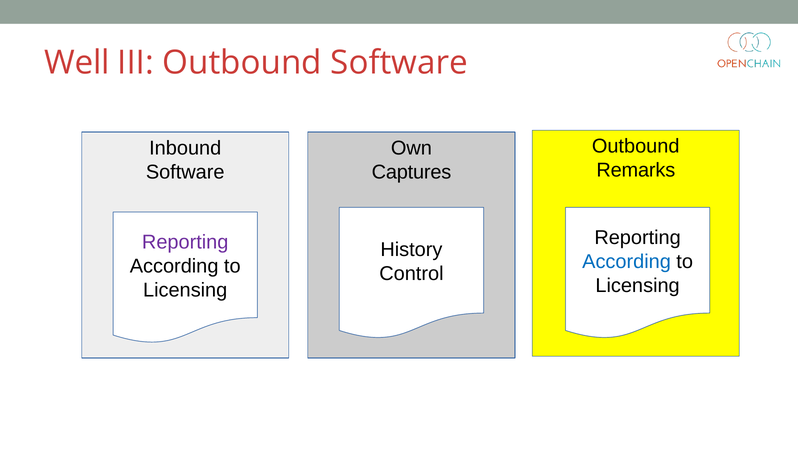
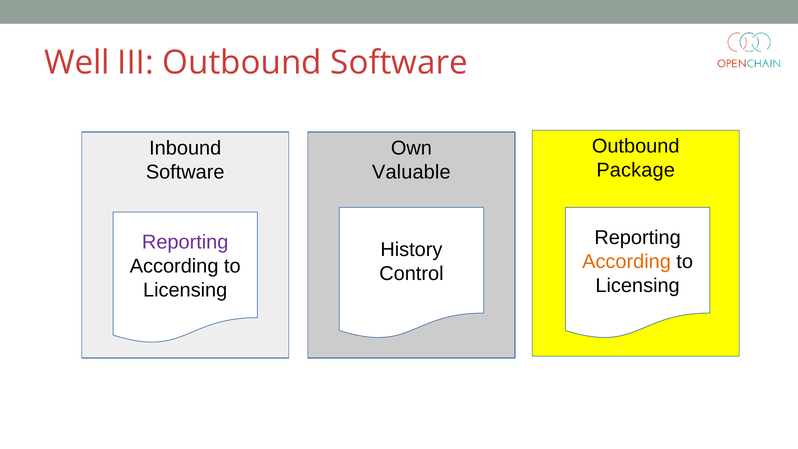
Remarks: Remarks -> Package
Captures: Captures -> Valuable
According at (627, 262) colour: blue -> orange
